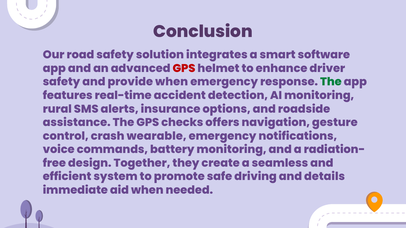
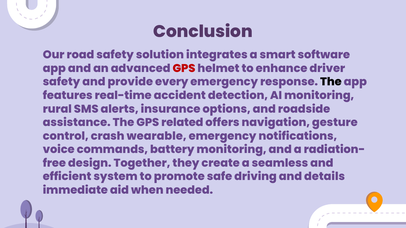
provide when: when -> every
The at (331, 82) colour: green -> black
checks: checks -> related
